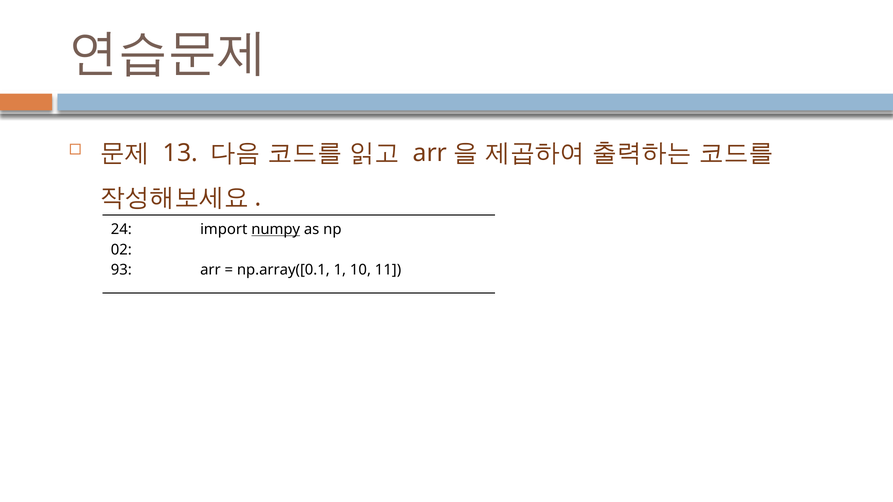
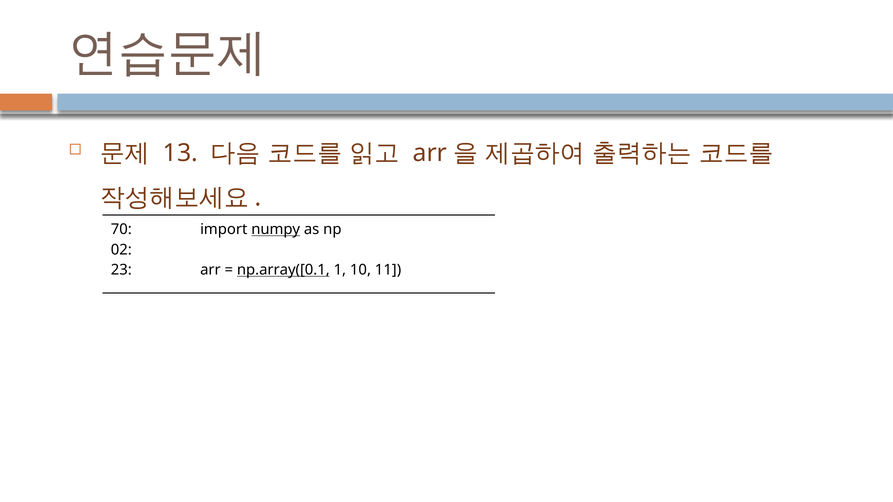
24: 24 -> 70
93: 93 -> 23
np.array([0.1 underline: none -> present
